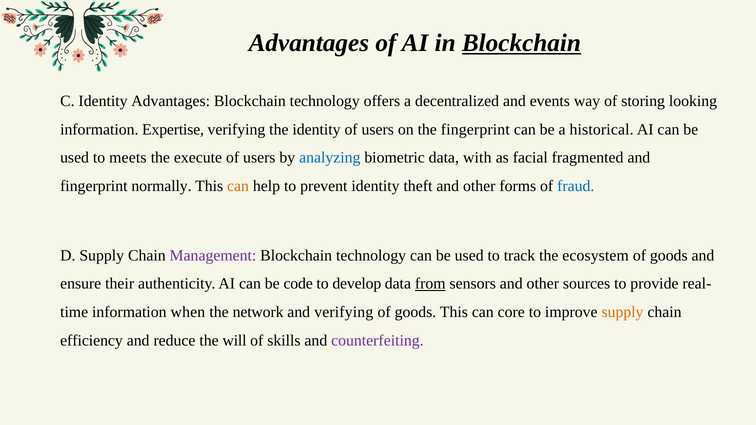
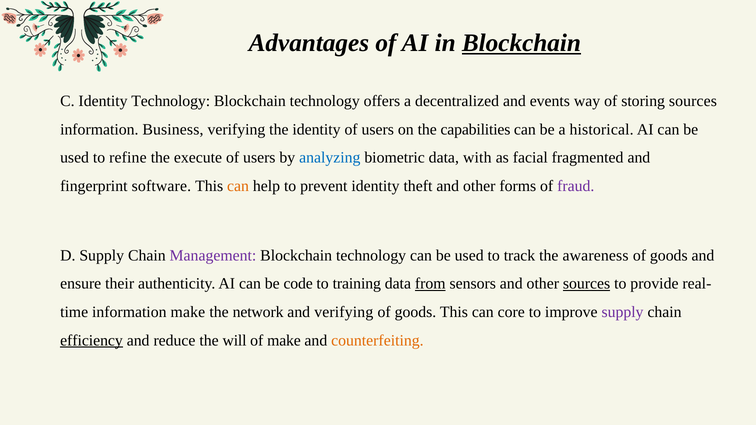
Identity Advantages: Advantages -> Technology
storing looking: looking -> sources
Expertise: Expertise -> Business
the fingerprint: fingerprint -> capabilities
meets: meets -> refine
normally: normally -> software
fraud colour: blue -> purple
ecosystem: ecosystem -> awareness
develop: develop -> training
sources at (587, 284) underline: none -> present
information when: when -> make
supply at (623, 312) colour: orange -> purple
efficiency underline: none -> present
of skills: skills -> make
counterfeiting colour: purple -> orange
